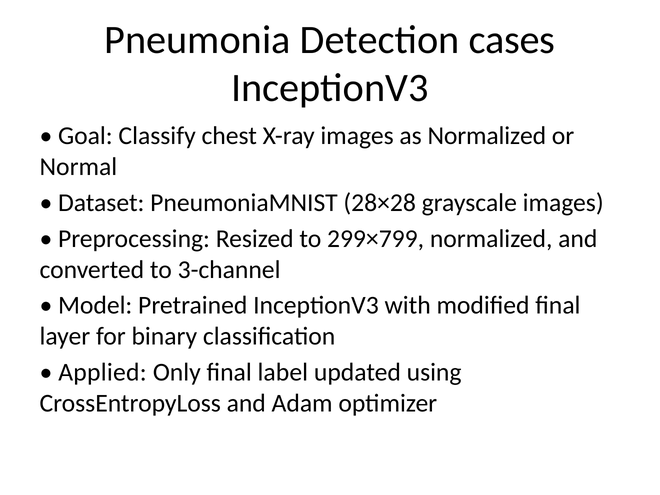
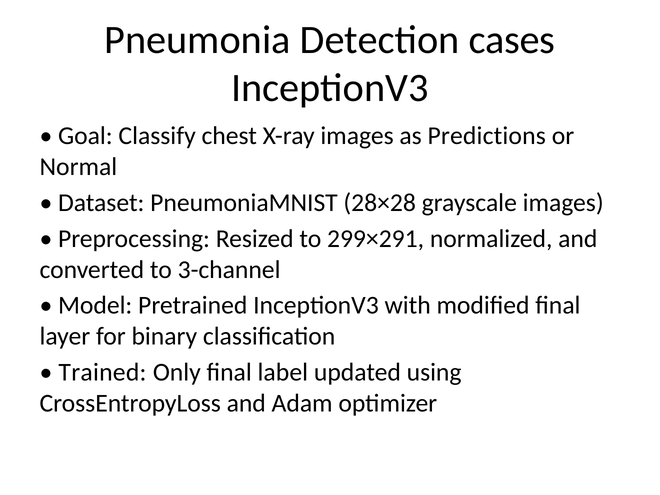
as Normalized: Normalized -> Predictions
299×799: 299×799 -> 299×291
Applied: Applied -> Trained
